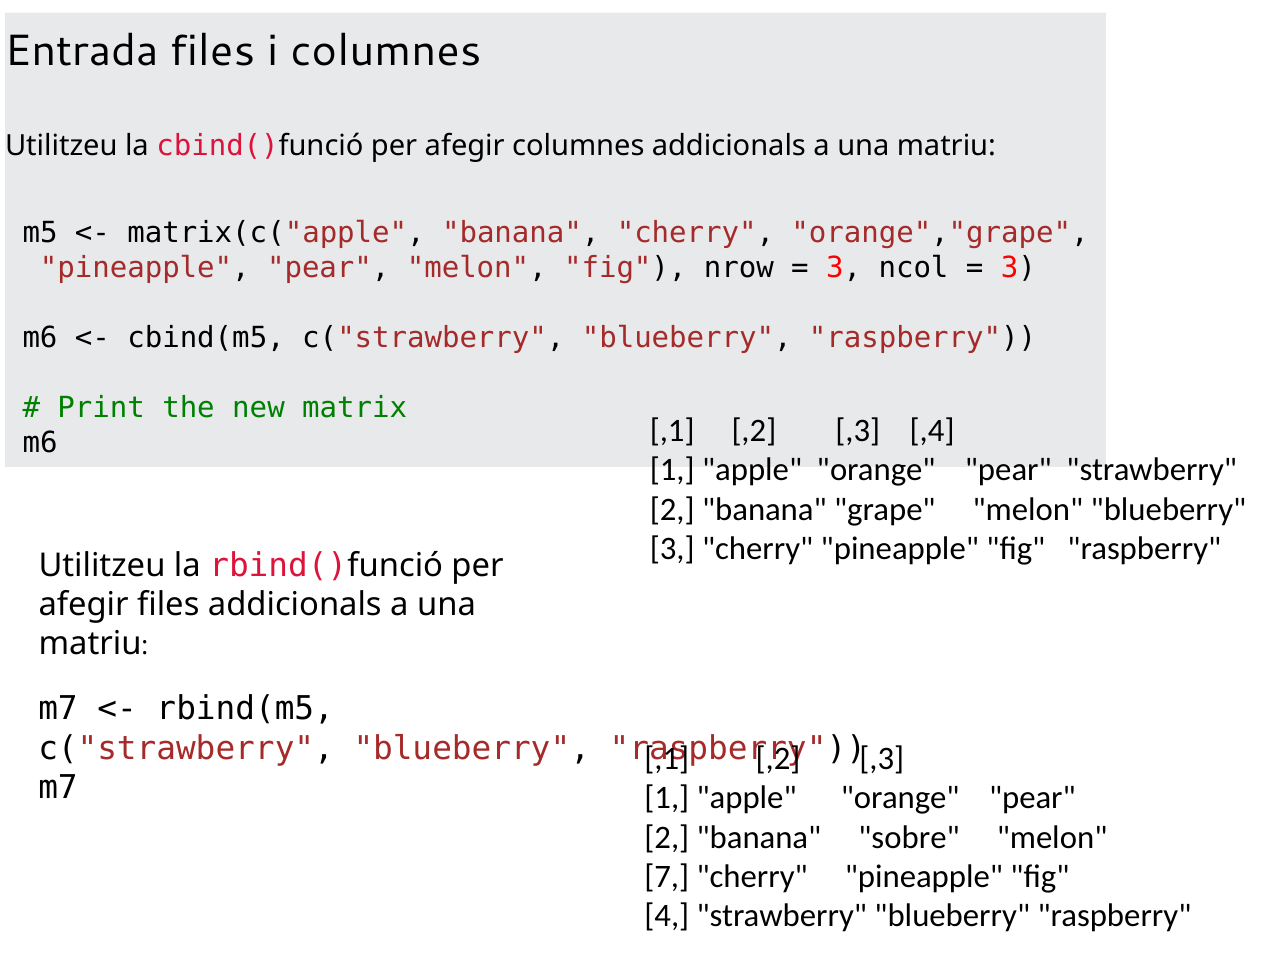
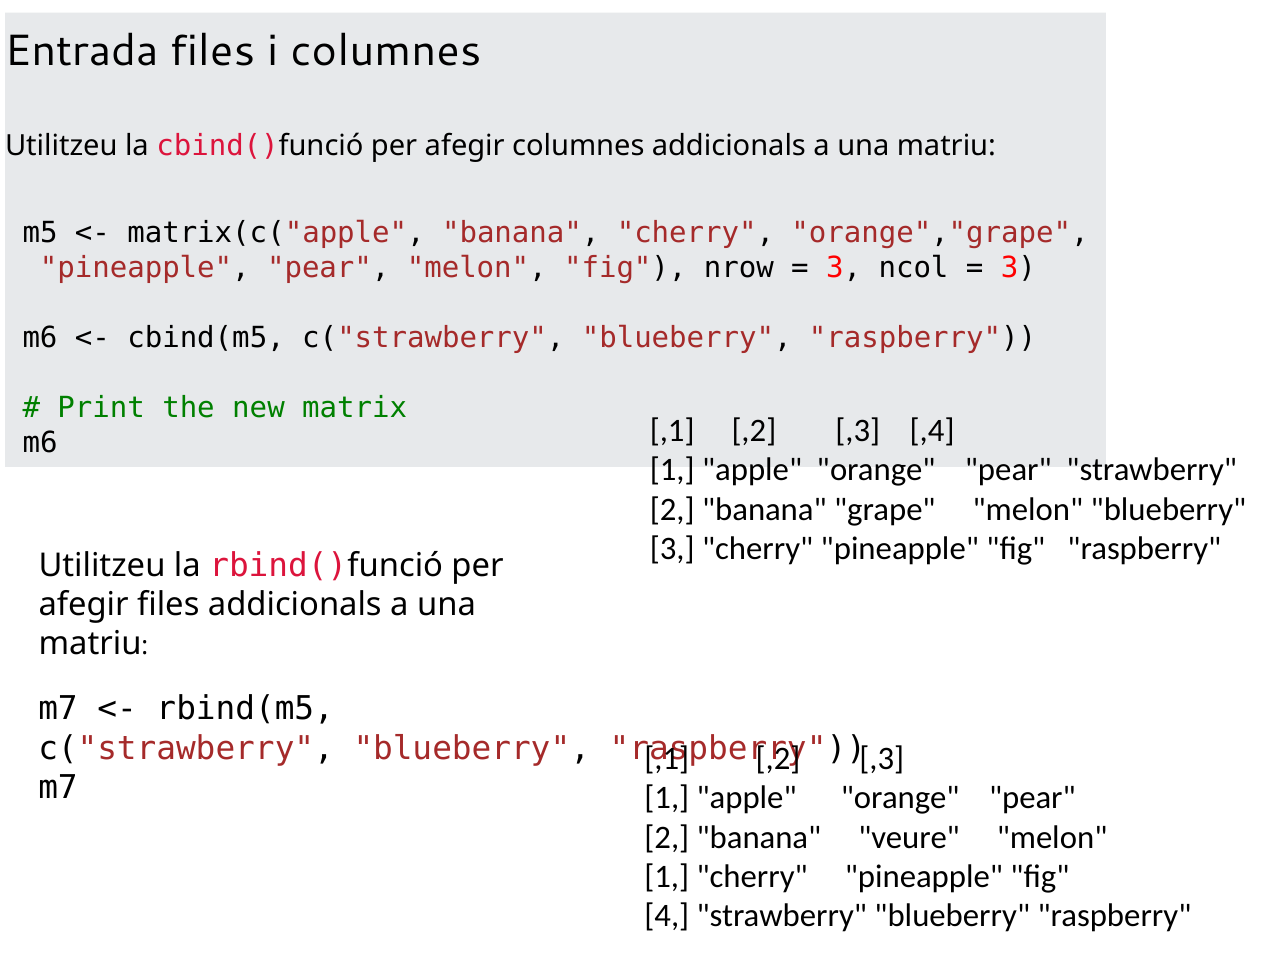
sobre: sobre -> veure
7 at (667, 877): 7 -> 1
